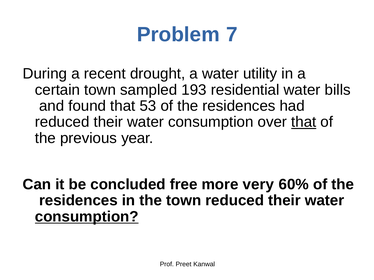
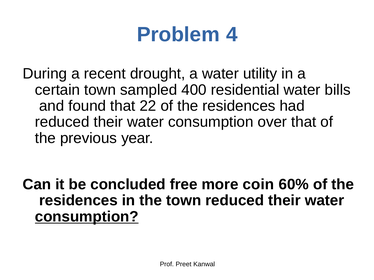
7: 7 -> 4
193: 193 -> 400
53: 53 -> 22
that at (304, 122) underline: present -> none
very: very -> coin
